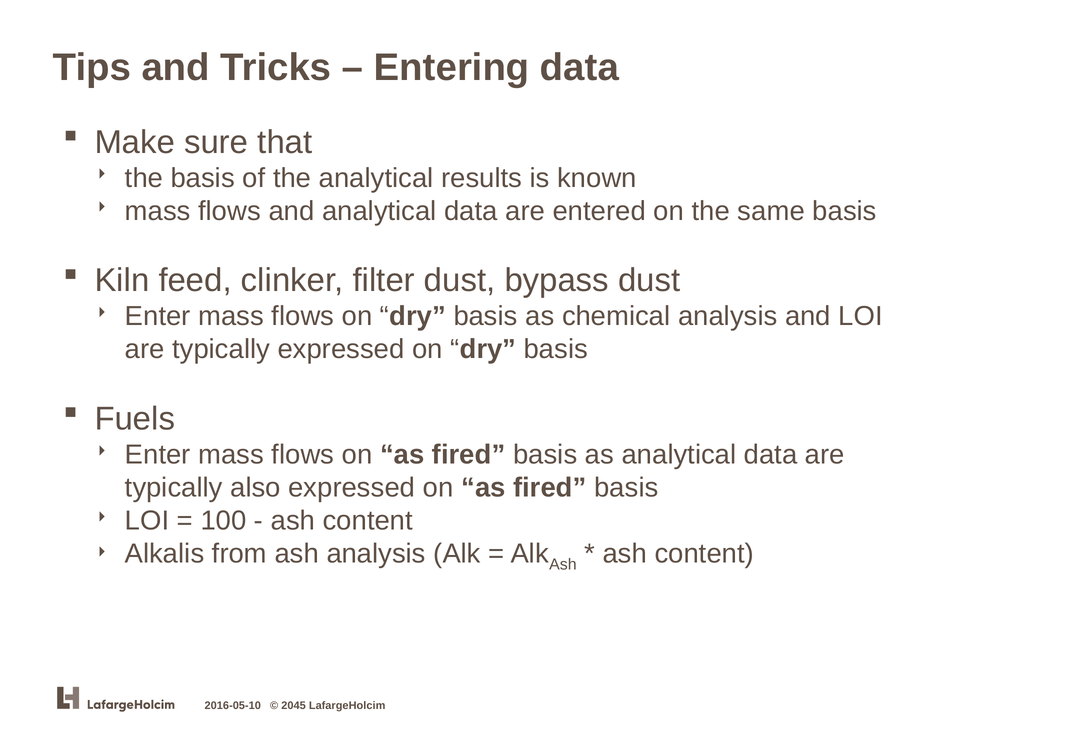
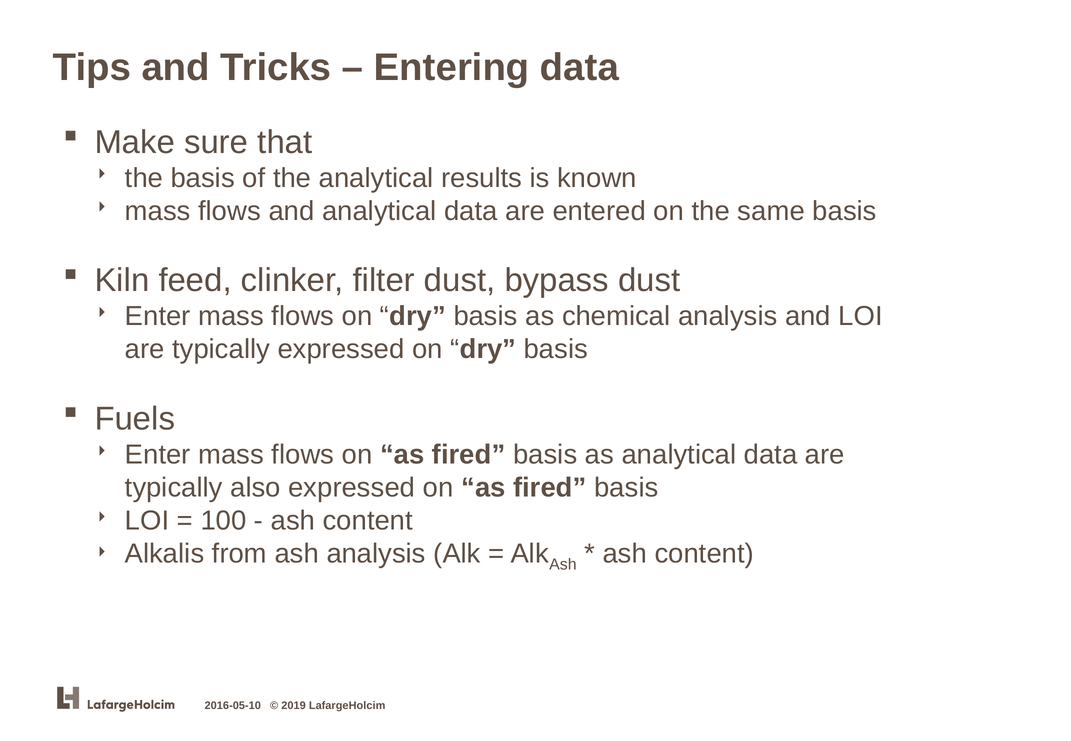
2045: 2045 -> 2019
